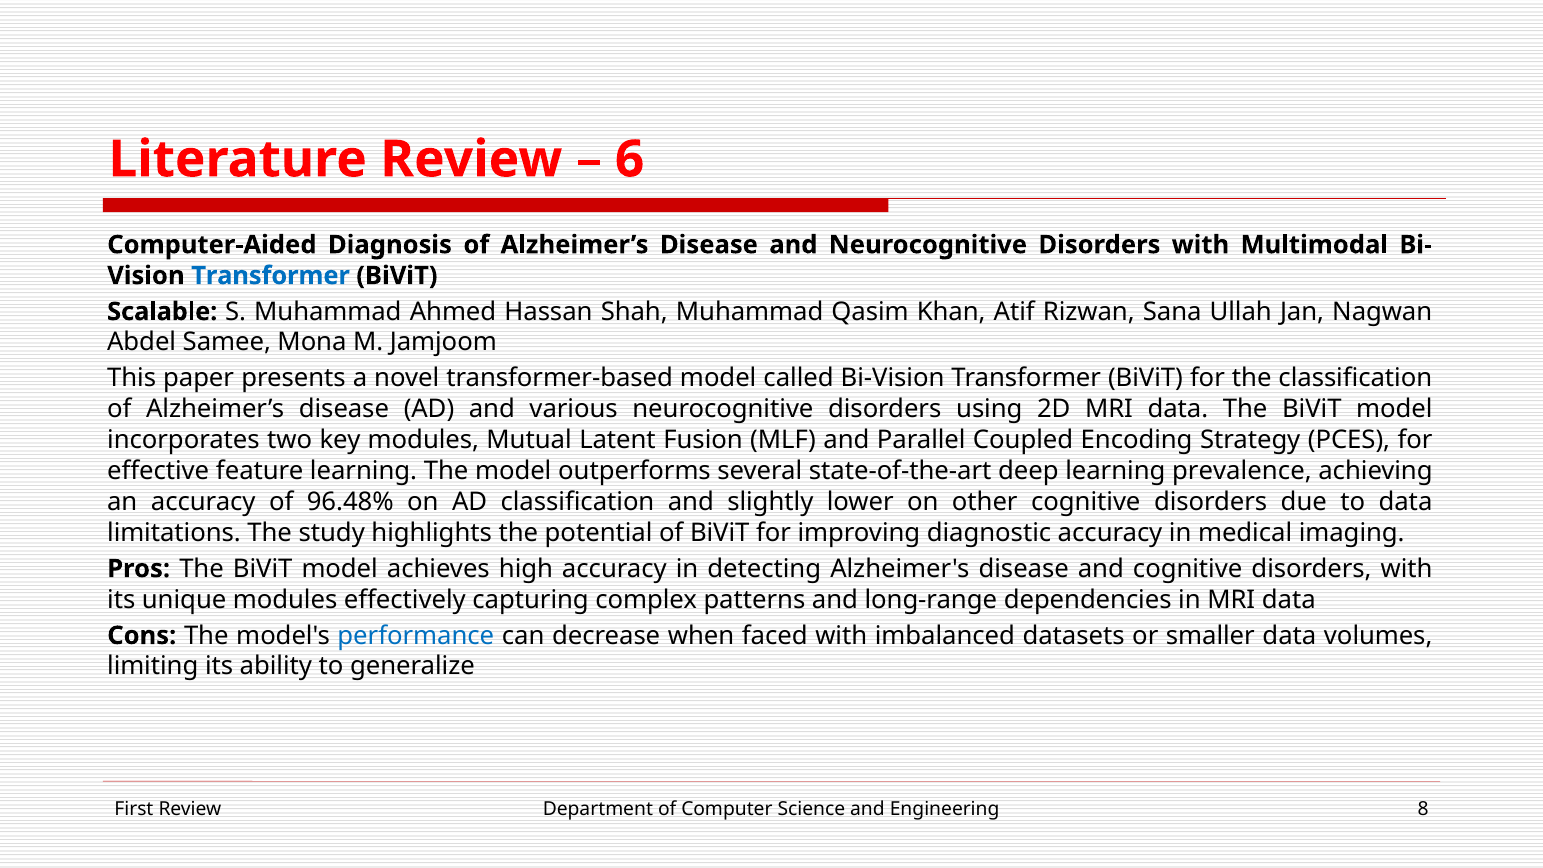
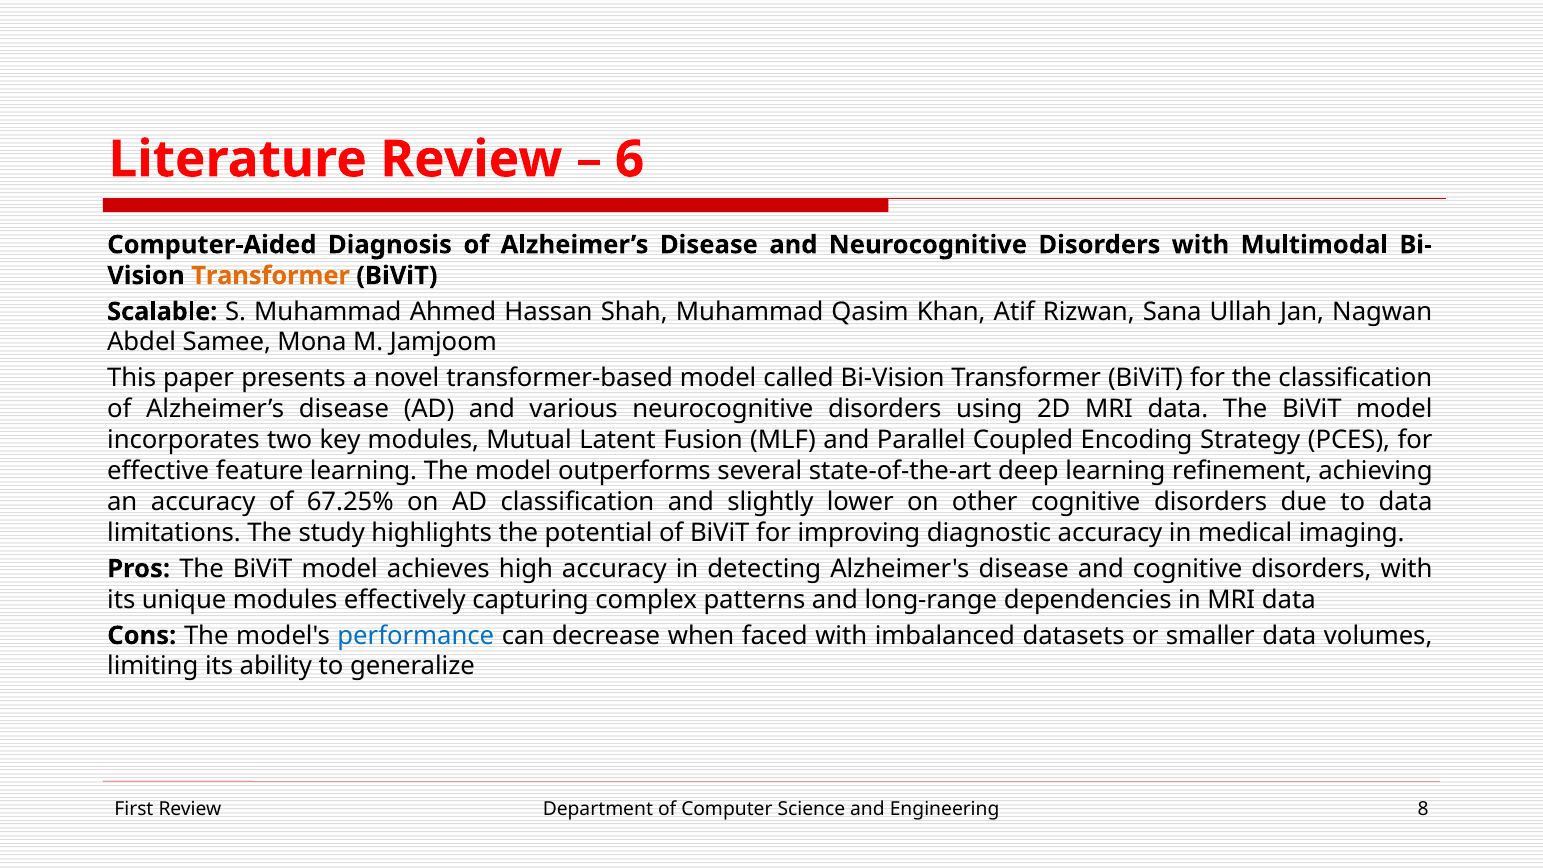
Transformer at (271, 276) colour: blue -> orange
prevalence: prevalence -> refinement
96.48%: 96.48% -> 67.25%
